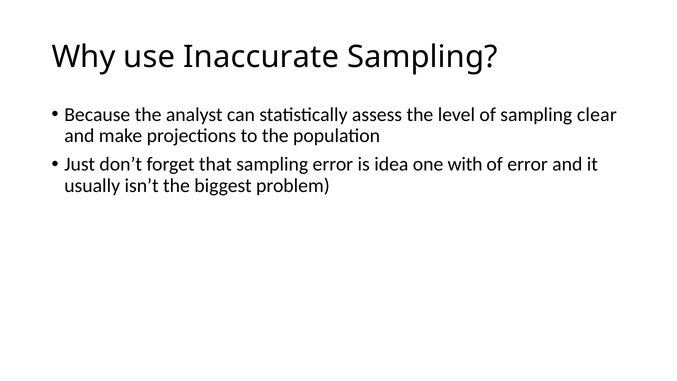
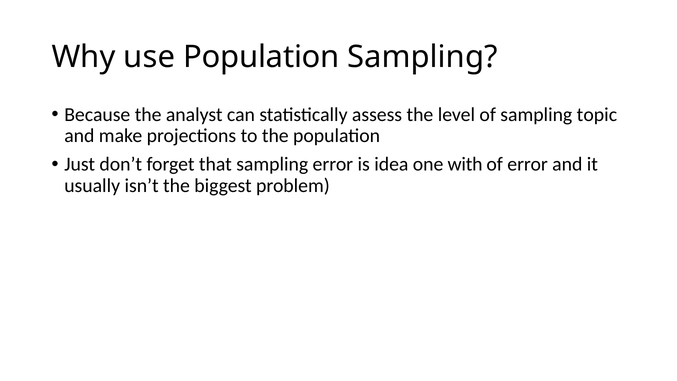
use Inaccurate: Inaccurate -> Population
clear: clear -> topic
